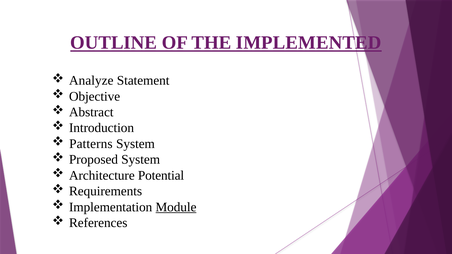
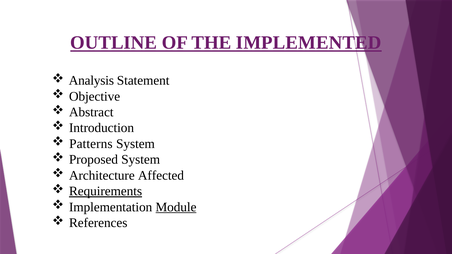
Analyze: Analyze -> Analysis
Potential: Potential -> Affected
Requirements underline: none -> present
